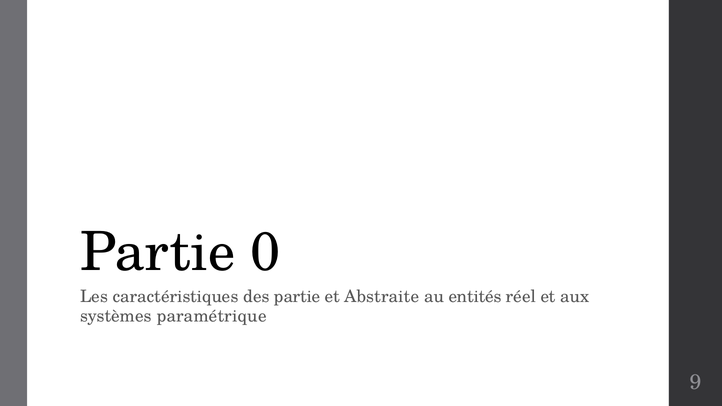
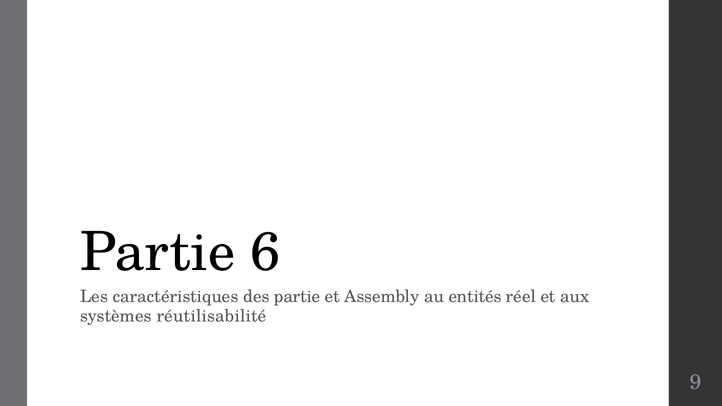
0: 0 -> 6
Abstraite: Abstraite -> Assembly
paramétrique: paramétrique -> réutilisabilité
